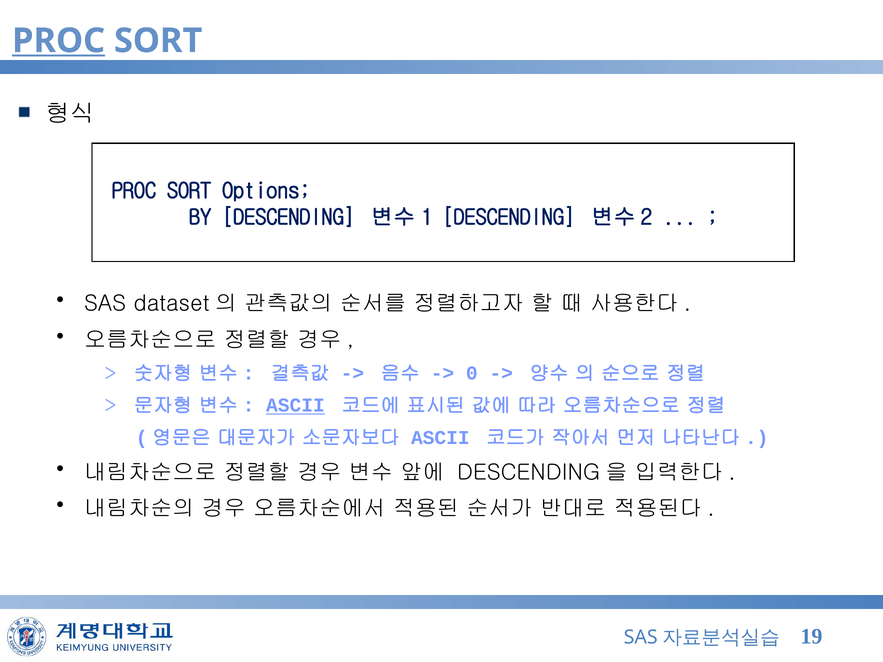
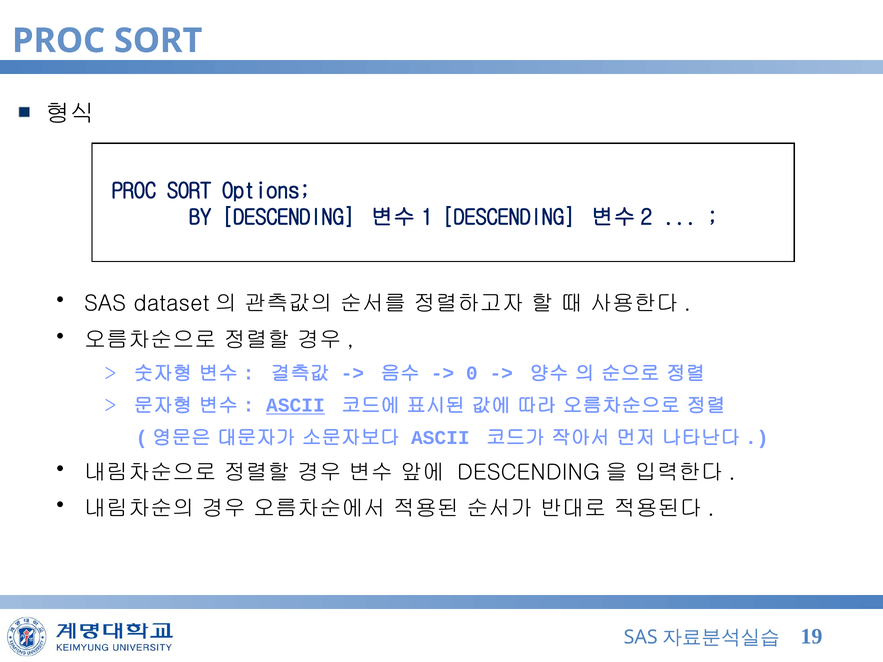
PROC at (59, 41) underline: present -> none
